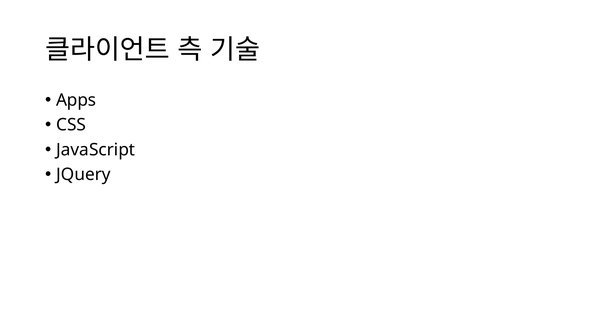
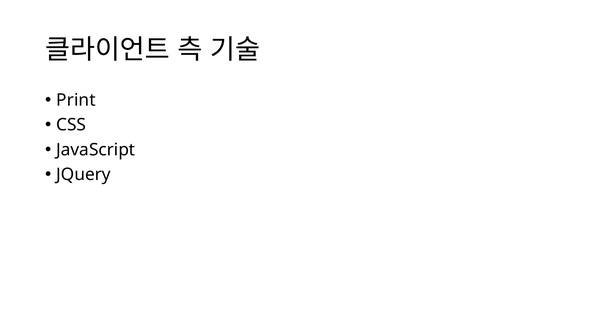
Apps: Apps -> Print
